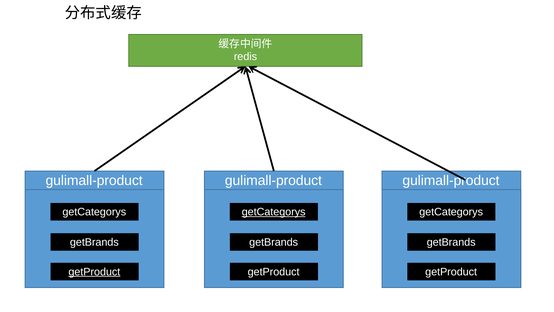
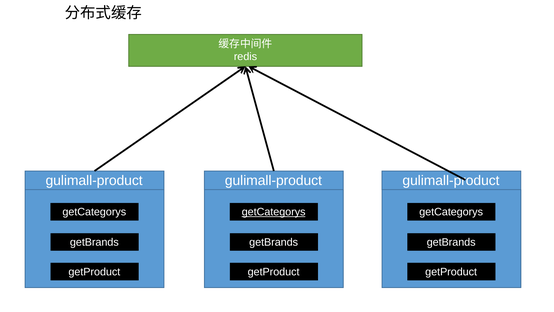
getProduct at (94, 271) underline: present -> none
